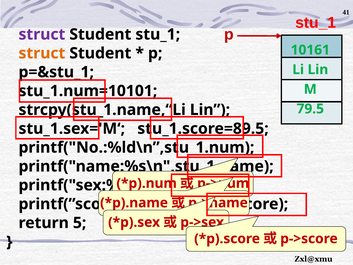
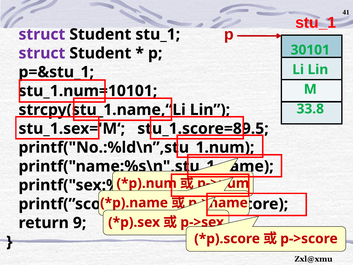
10161: 10161 -> 30101
struct at (42, 53) colour: orange -> purple
79.5: 79.5 -> 33.8
5: 5 -> 9
